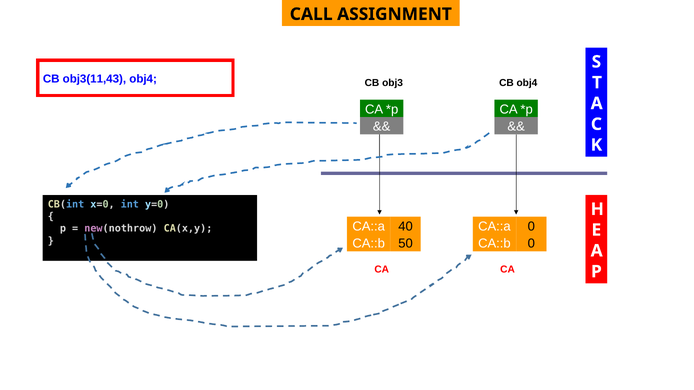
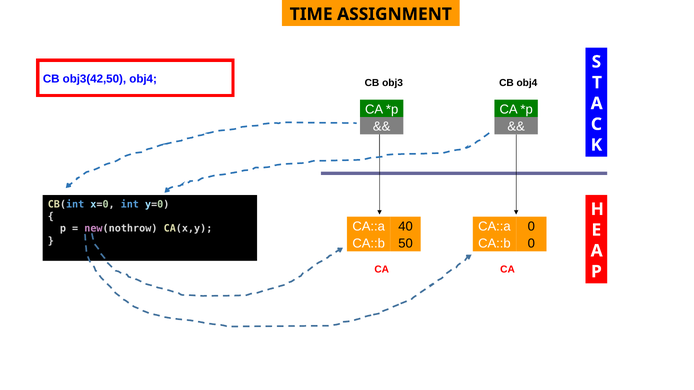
CALL: CALL -> TIME
obj3(11,43: obj3(11,43 -> obj3(42,50
